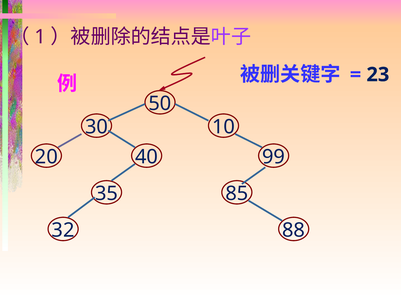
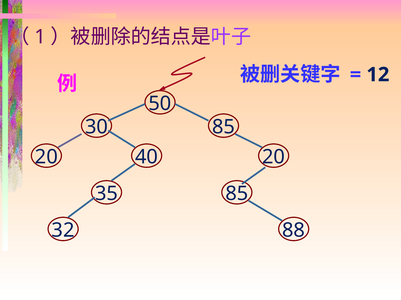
23: 23 -> 12
30 10: 10 -> 85
20 99: 99 -> 20
